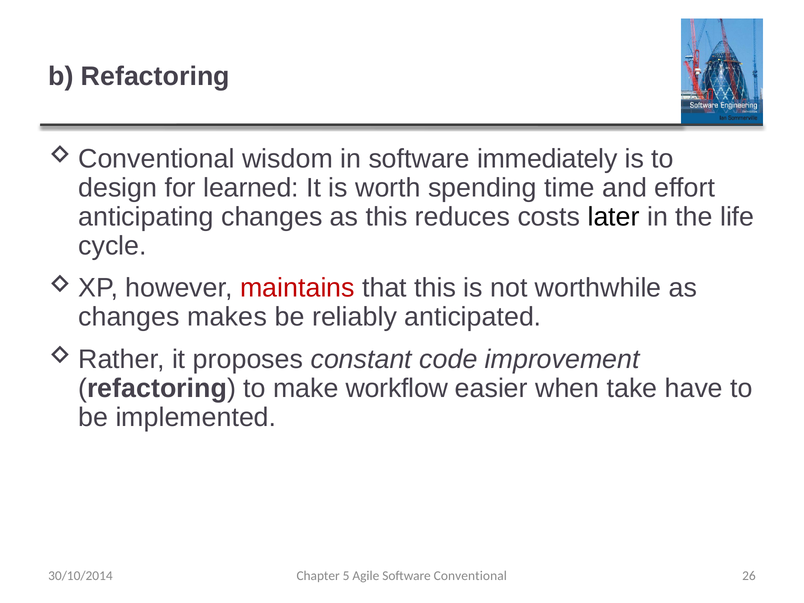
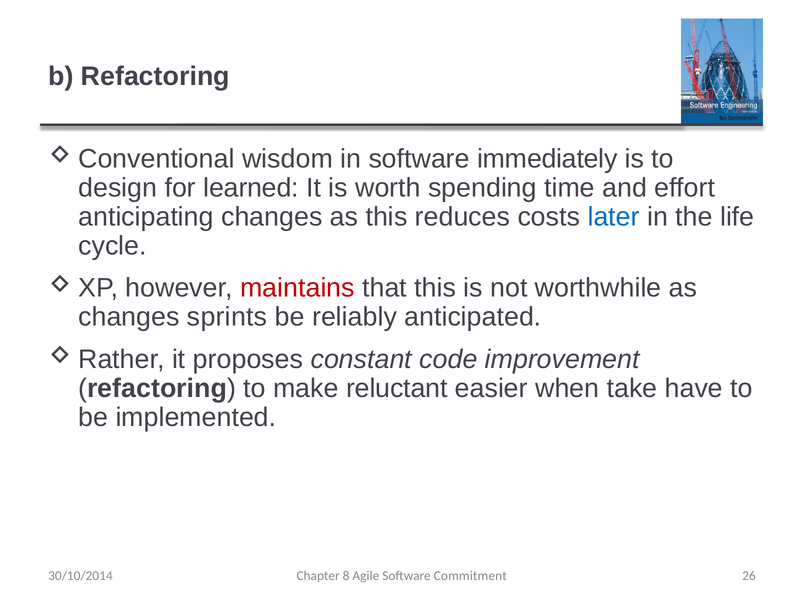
later colour: black -> blue
makes: makes -> sprints
workflow: workflow -> reluctant
5: 5 -> 8
Conventional: Conventional -> Commitment
